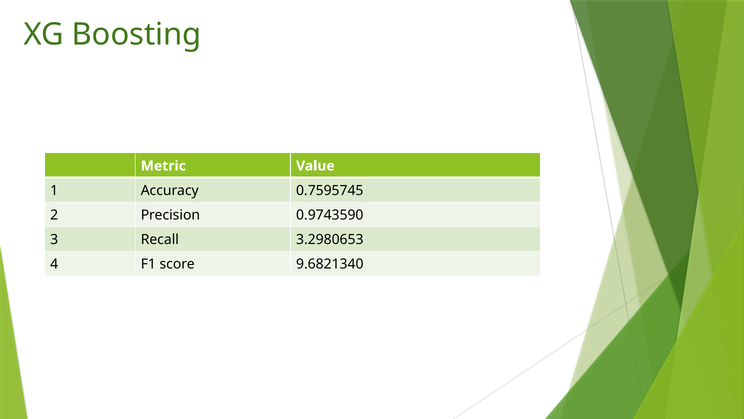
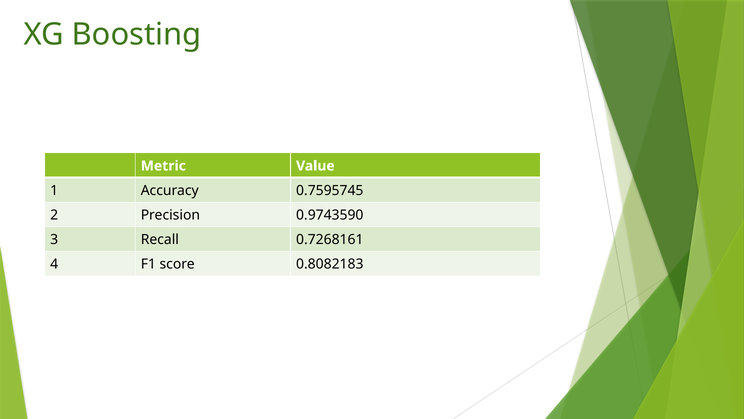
3.2980653: 3.2980653 -> 0.7268161
9.6821340: 9.6821340 -> 0.8082183
